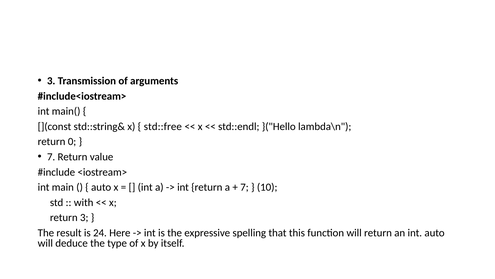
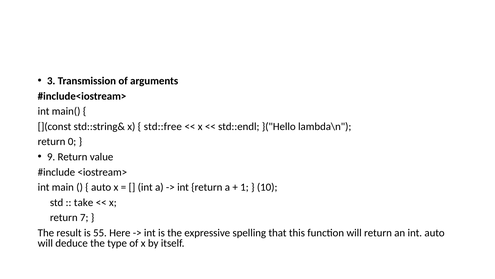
7 at (51, 157): 7 -> 9
7 at (244, 187): 7 -> 1
with: with -> take
return 3: 3 -> 7
24: 24 -> 55
